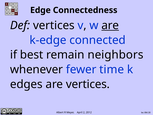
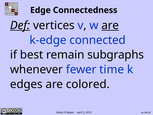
Def underline: none -> present
neighbors: neighbors -> subgraphs
are vertices: vertices -> colored
